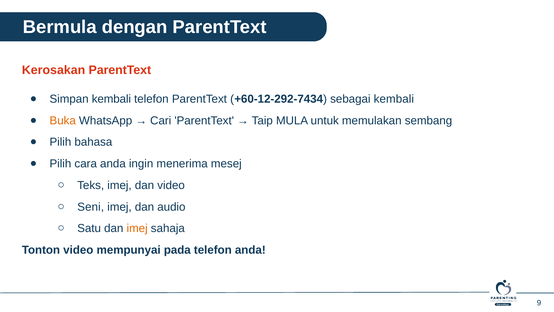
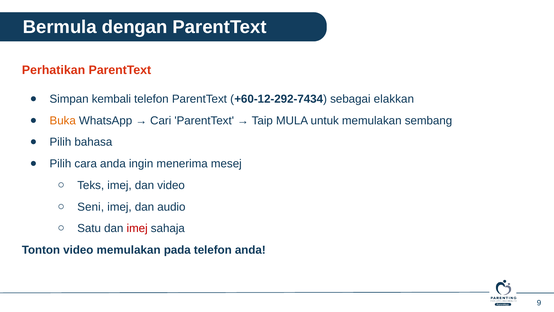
Kerosakan: Kerosakan -> Perhatikan
sebagai kembali: kembali -> elakkan
imej at (137, 228) colour: orange -> red
video mempunyai: mempunyai -> memulakan
